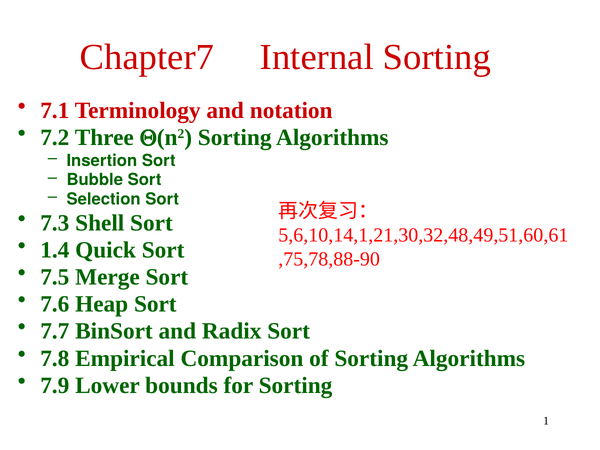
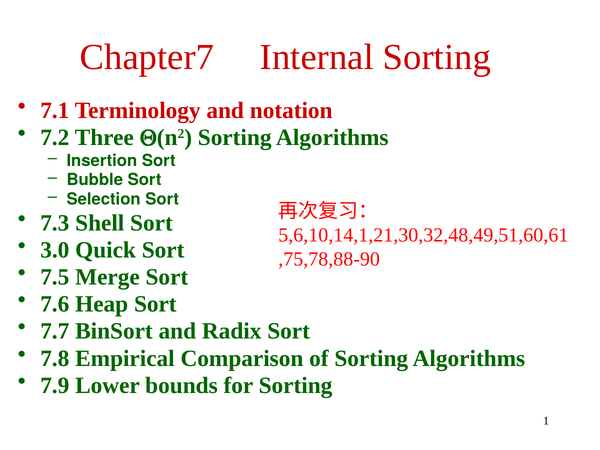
1.4: 1.4 -> 3.0
